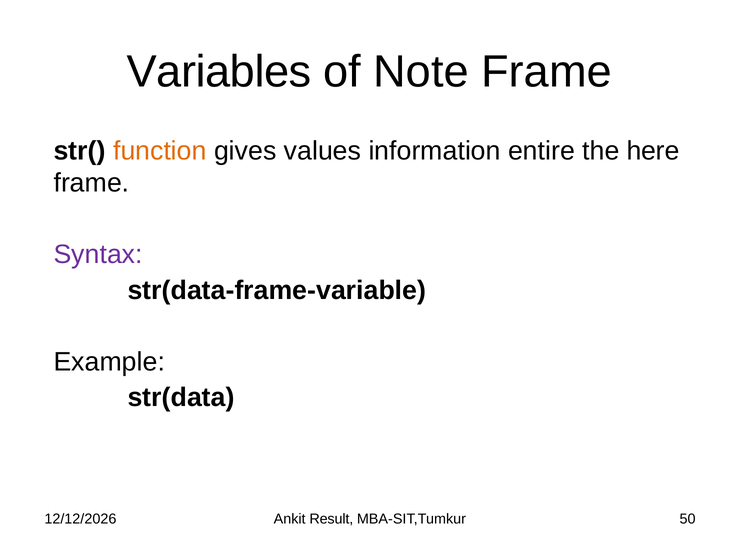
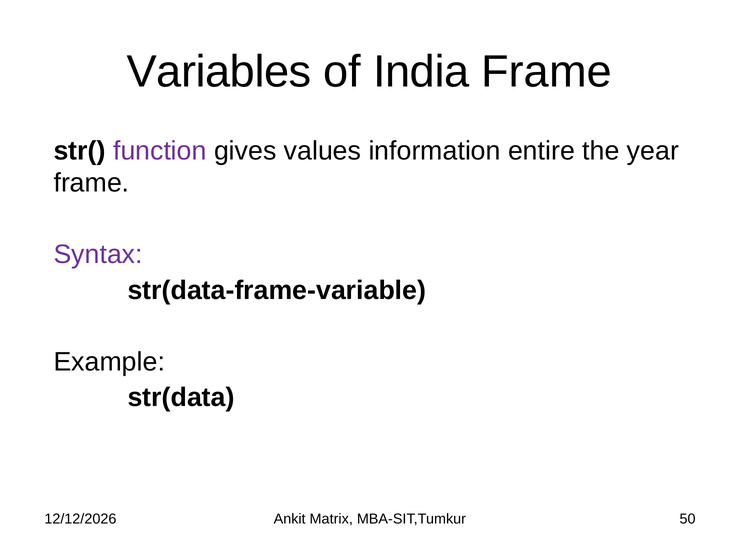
Note: Note -> India
function colour: orange -> purple
here: here -> year
Result: Result -> Matrix
